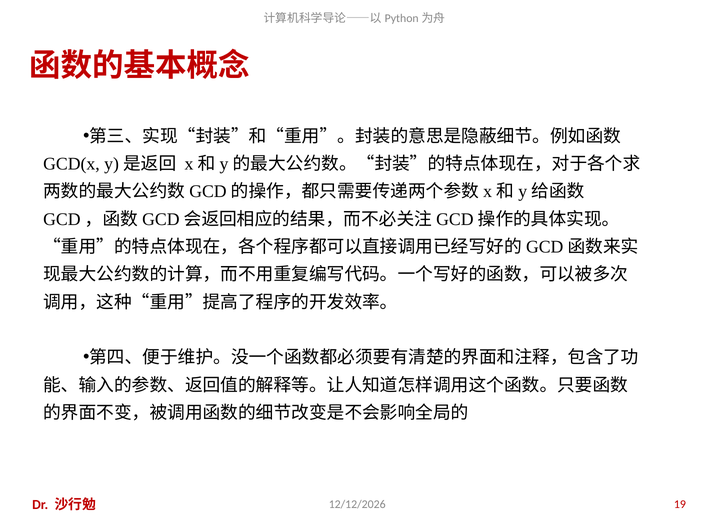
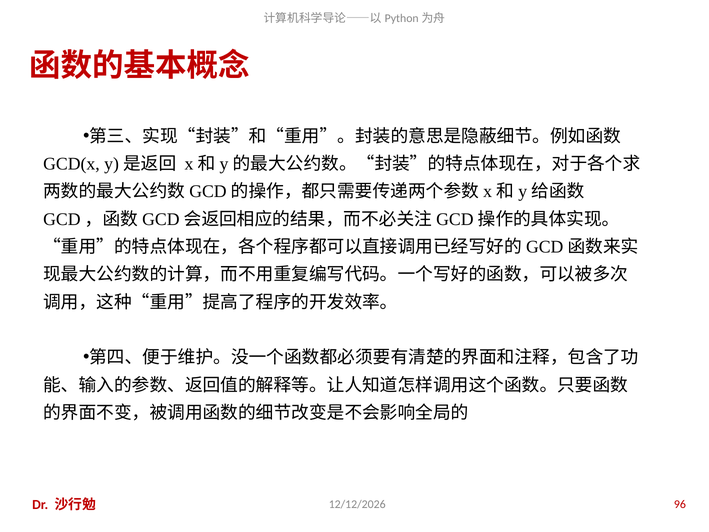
19: 19 -> 96
